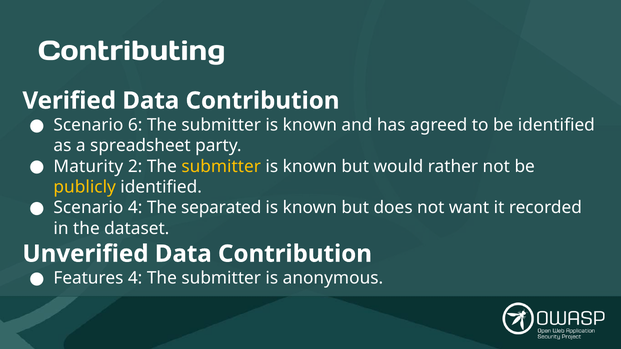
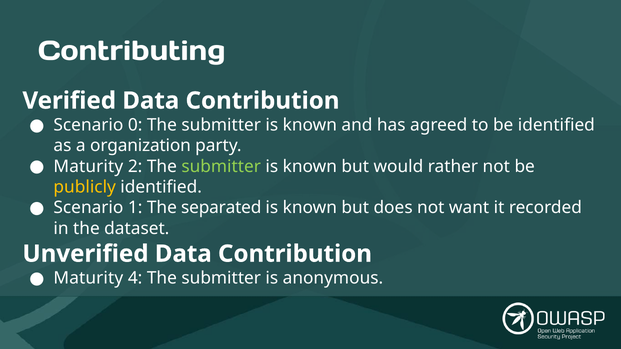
6: 6 -> 0
spreadsheet: spreadsheet -> organization
submitter at (221, 167) colour: yellow -> light green
Scenario 4: 4 -> 1
Features at (88, 278): Features -> Maturity
